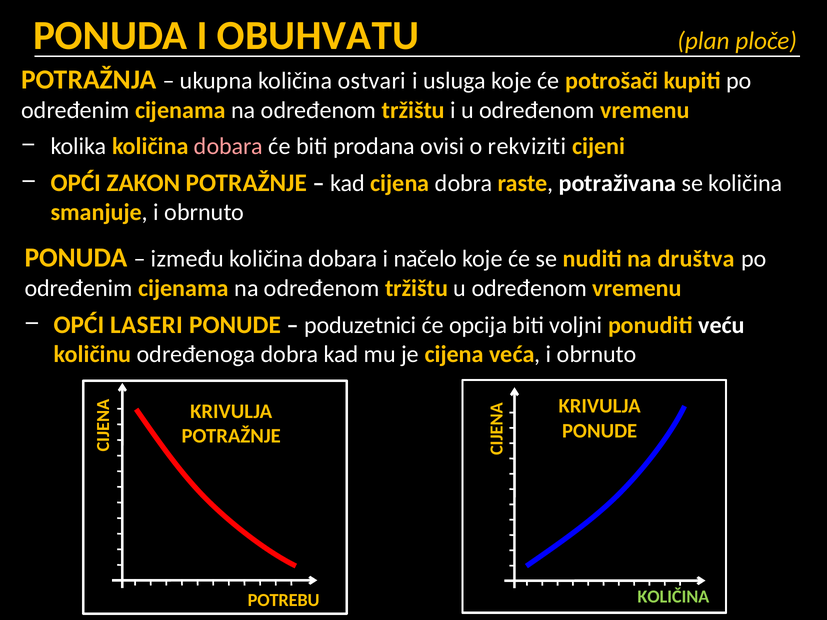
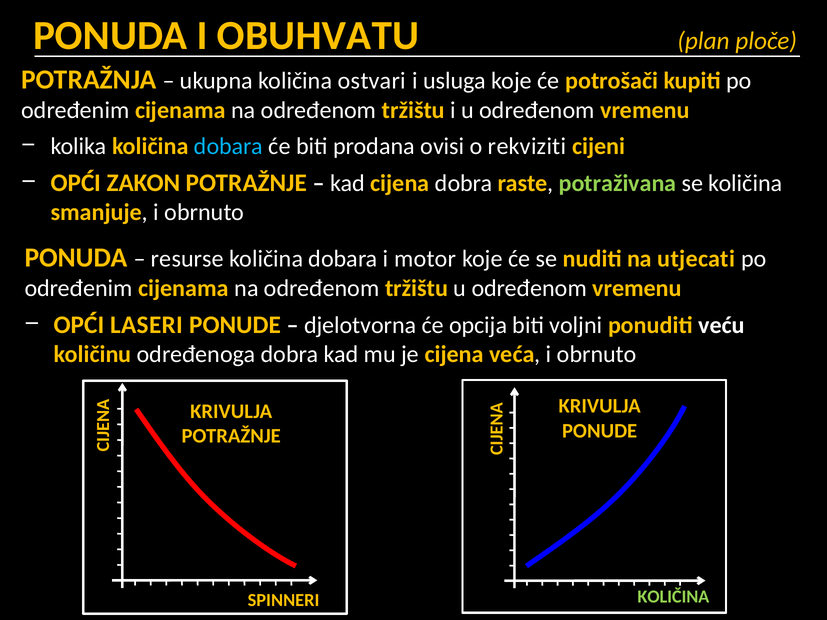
dobara at (228, 146) colour: pink -> light blue
potraživana colour: white -> light green
između: između -> resurse
načelo: načelo -> motor
društva: društva -> utjecati
poduzetnici: poduzetnici -> djelotvorna
POTREBU: POTREBU -> SPINNERI
